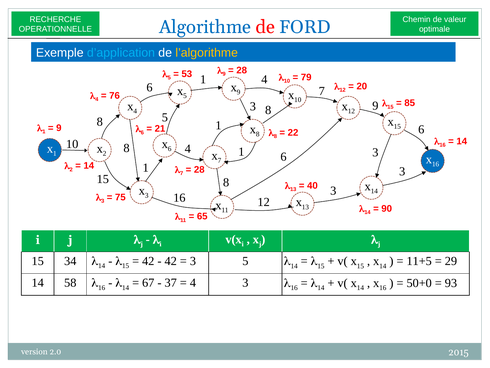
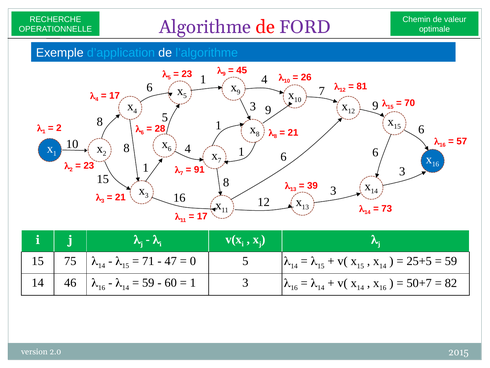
Algorithme colour: blue -> purple
FORD colour: blue -> purple
l’algorithme colour: yellow -> light blue
53 at (187, 74): 53 -> 23
28 at (242, 70): 28 -> 45
79: 79 -> 26
20: 20 -> 81
76 at (115, 96): 76 -> 17
85: 85 -> 70
3 8: 8 -> 9
9 at (59, 128): 9 -> 2
21: 21 -> 28
22 at (293, 133): 22 -> 21
14 at (462, 141): 14 -> 57
3 at (375, 152): 3 -> 6
14 at (89, 166): 14 -> 23
28 at (199, 170): 28 -> 91
40: 40 -> 39
75 at (120, 197): 75 -> 21
90: 90 -> 73
65 at (202, 216): 65 -> 17
34: 34 -> 75
42 at (148, 261): 42 -> 71
42 at (171, 261): 42 -> 47
3 at (193, 261): 3 -> 0
11+5: 11+5 -> 25+5
29 at (451, 261): 29 -> 59
58: 58 -> 46
67 at (148, 283): 67 -> 59
37: 37 -> 60
4 at (193, 283): 4 -> 1
50+0: 50+0 -> 50+7
93: 93 -> 82
